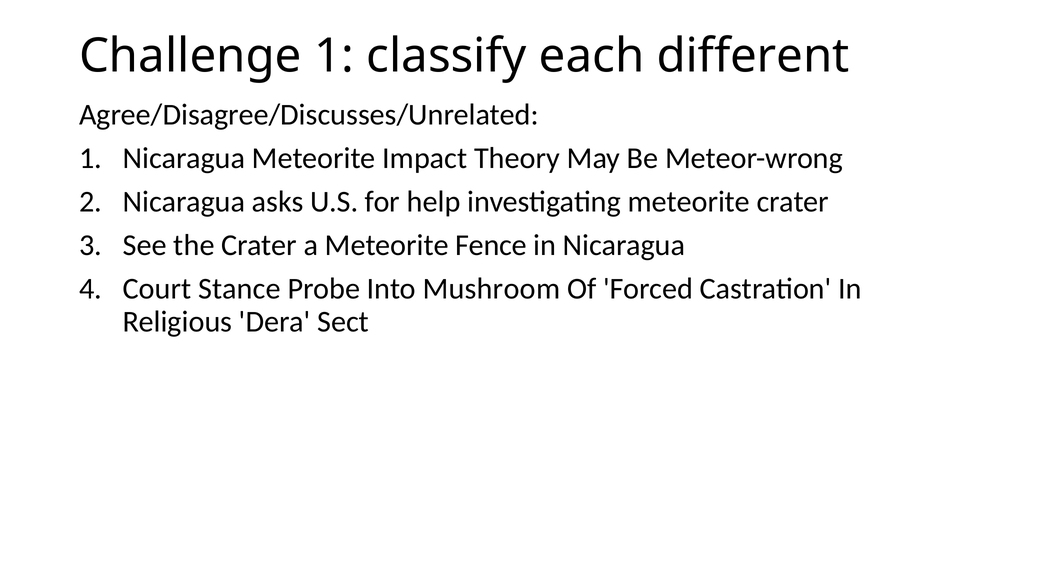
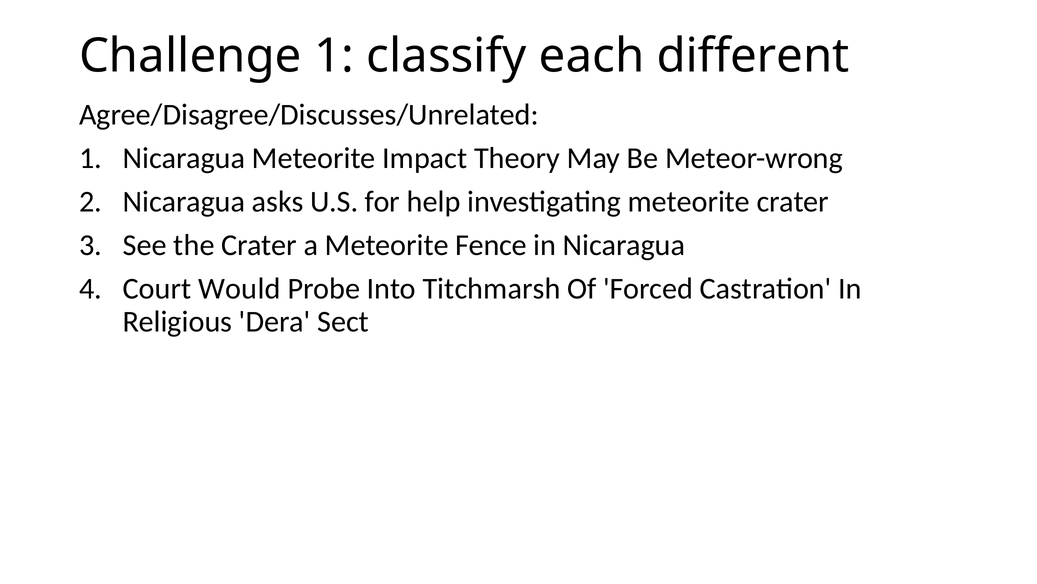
Stance: Stance -> Would
Mushroom: Mushroom -> Titchmarsh
